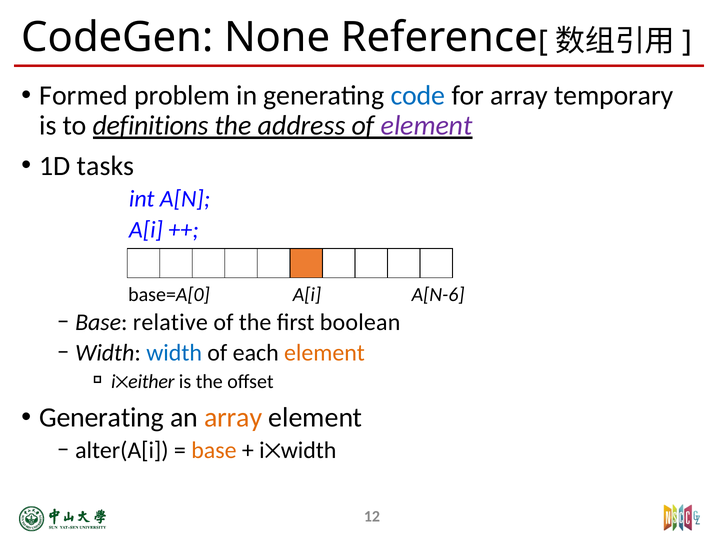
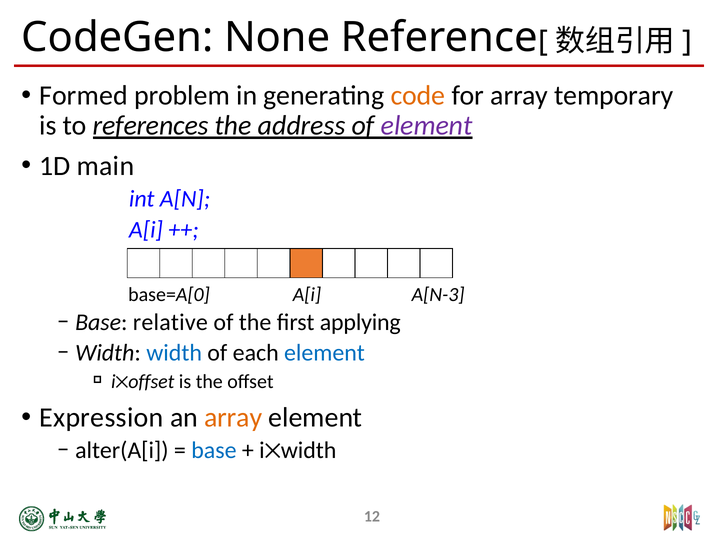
code colour: blue -> orange
definitions: definitions -> references
tasks: tasks -> main
A[N-6: A[N-6 -> A[N-3
boolean: boolean -> applying
element at (324, 353) colour: orange -> blue
either at (151, 381): either -> offset
Generating at (102, 417): Generating -> Expression
base at (214, 450) colour: orange -> blue
